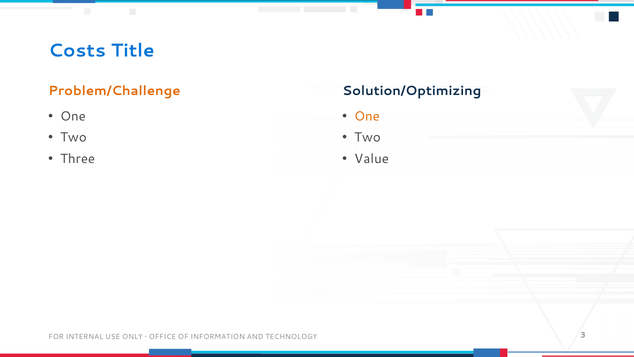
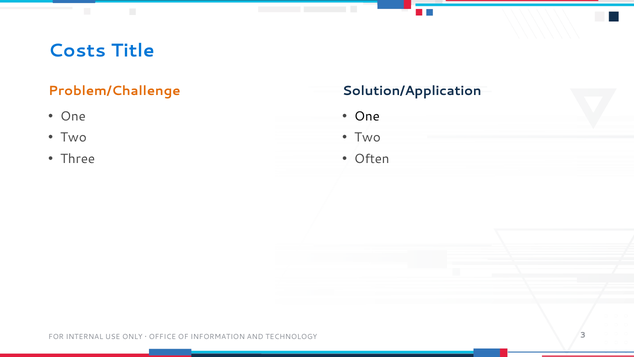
Solution/Optimizing: Solution/Optimizing -> Solution/Application
One at (367, 116) colour: orange -> black
Value: Value -> Often
